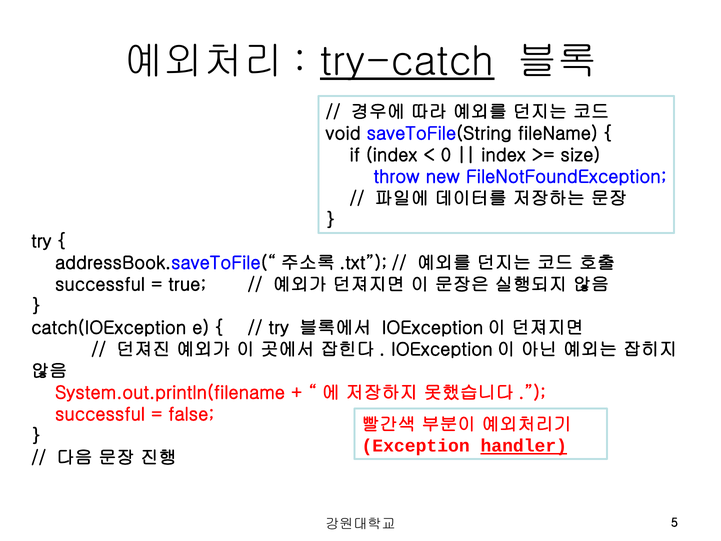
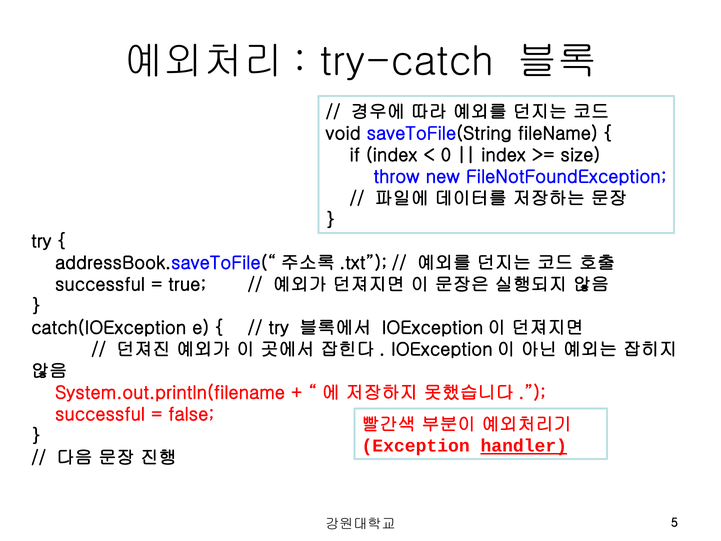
try-catch underline: present -> none
